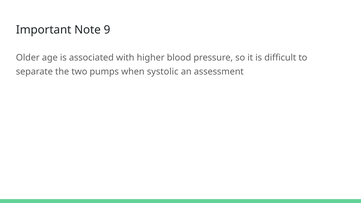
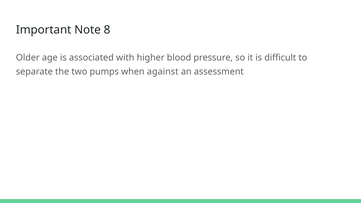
9: 9 -> 8
systolic: systolic -> against
